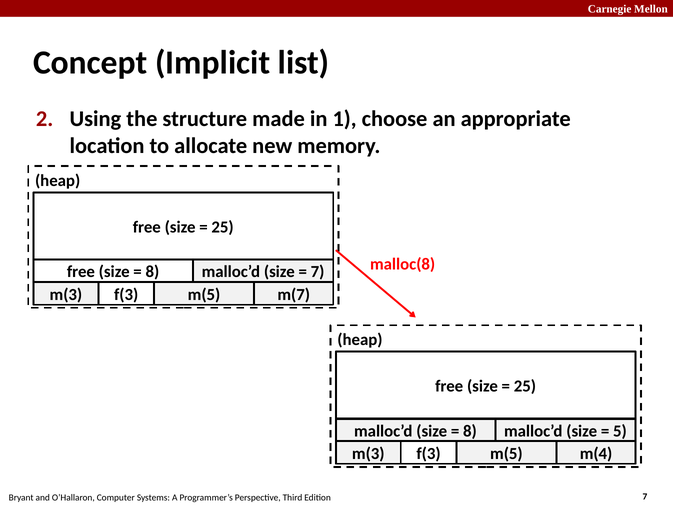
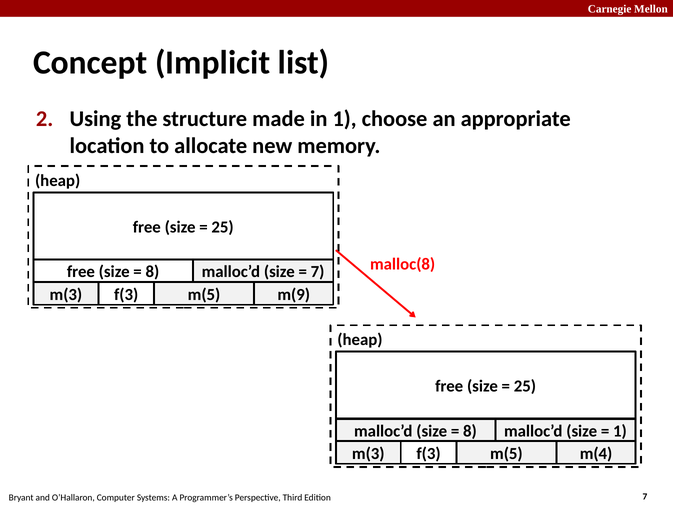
m(7: m(7 -> m(9
5 at (620, 431): 5 -> 1
